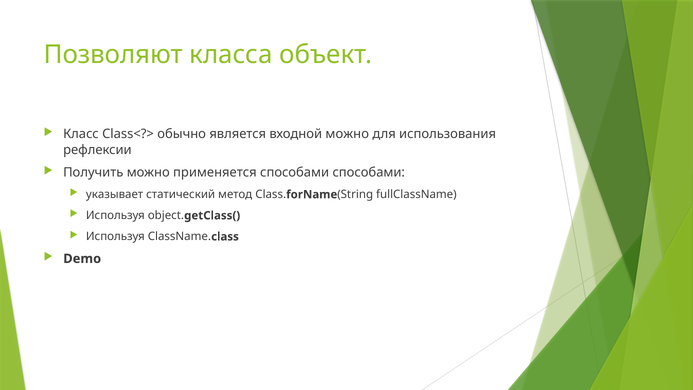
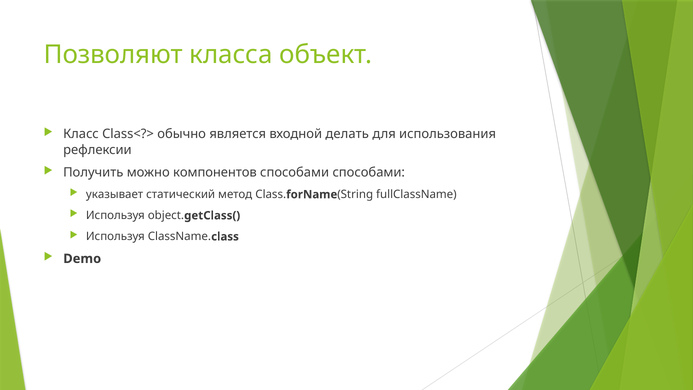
входной можно: можно -> делать
применяется: применяется -> компонентов
